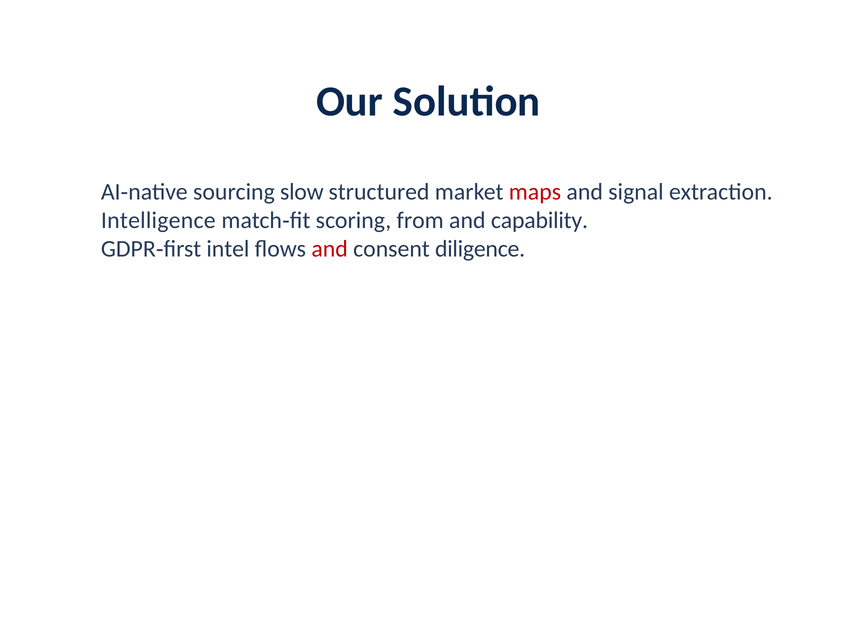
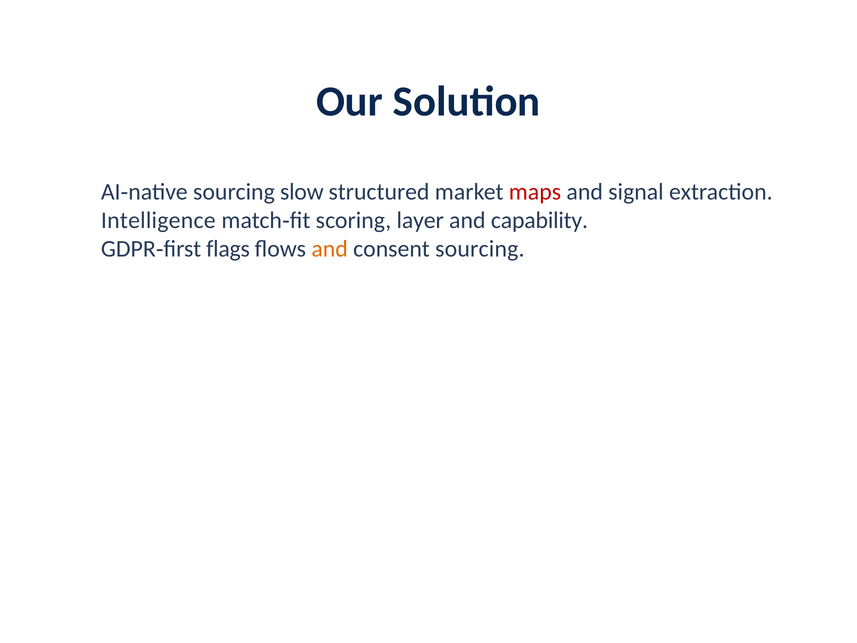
from: from -> layer
intel: intel -> flags
and at (330, 249) colour: red -> orange
consent diligence: diligence -> sourcing
